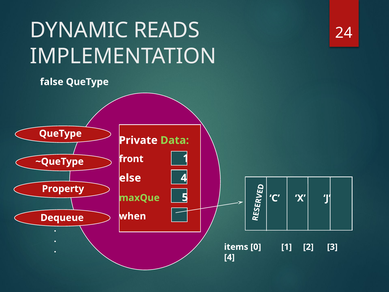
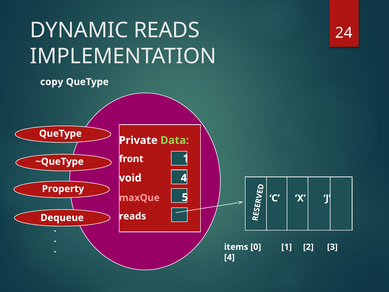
false: false -> copy
else: else -> void
maxQue colour: light green -> pink
when at (133, 216): when -> reads
